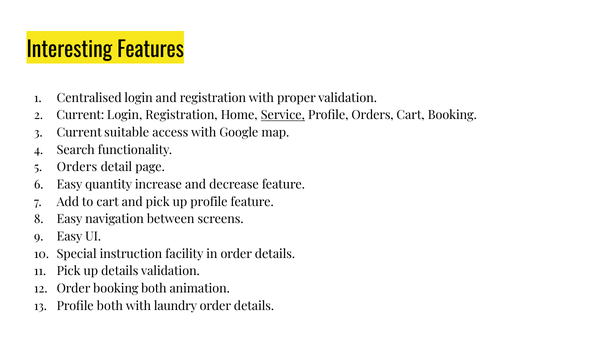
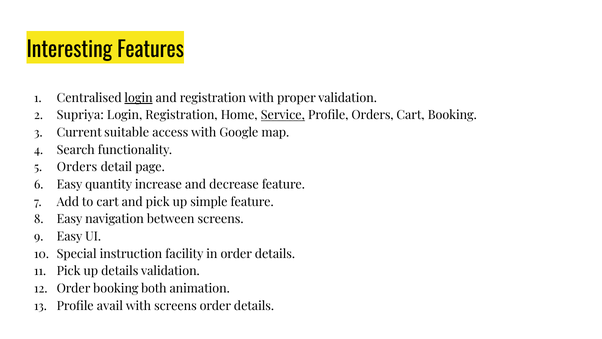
login at (139, 98) underline: none -> present
Current at (80, 115): Current -> Supriya
up profile: profile -> simple
Profile both: both -> avail
with laundry: laundry -> screens
